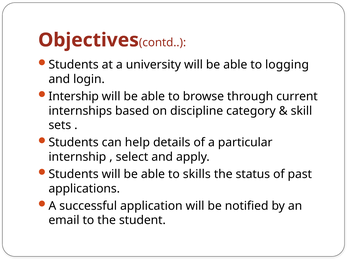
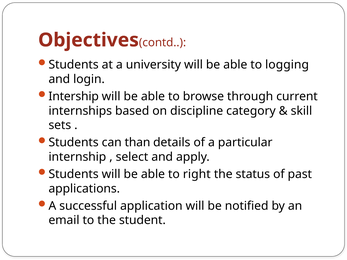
help: help -> than
skills: skills -> right
